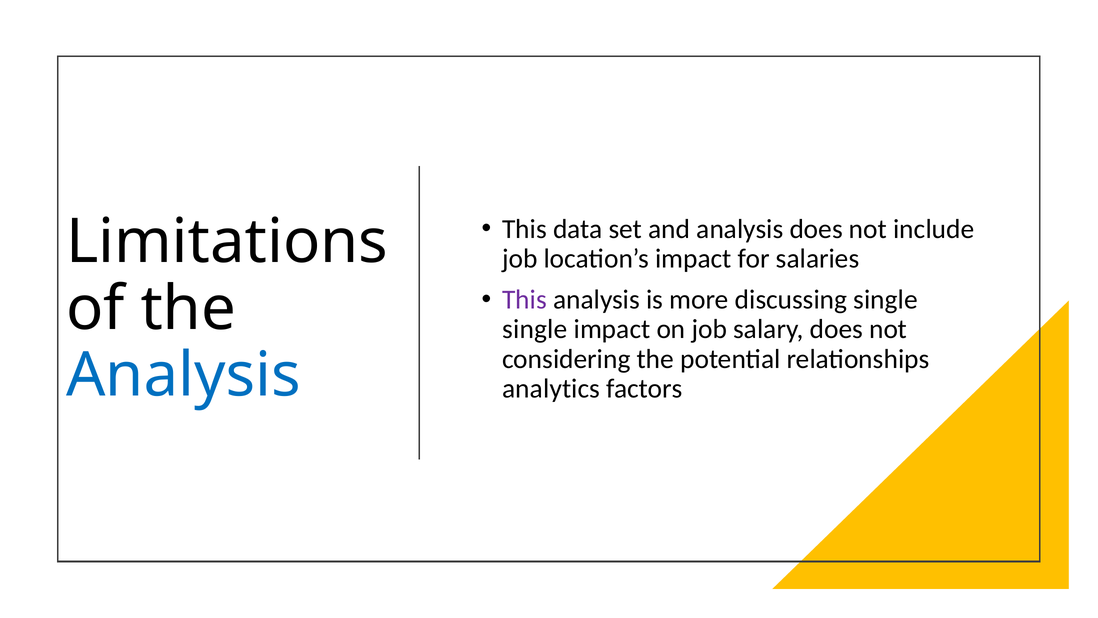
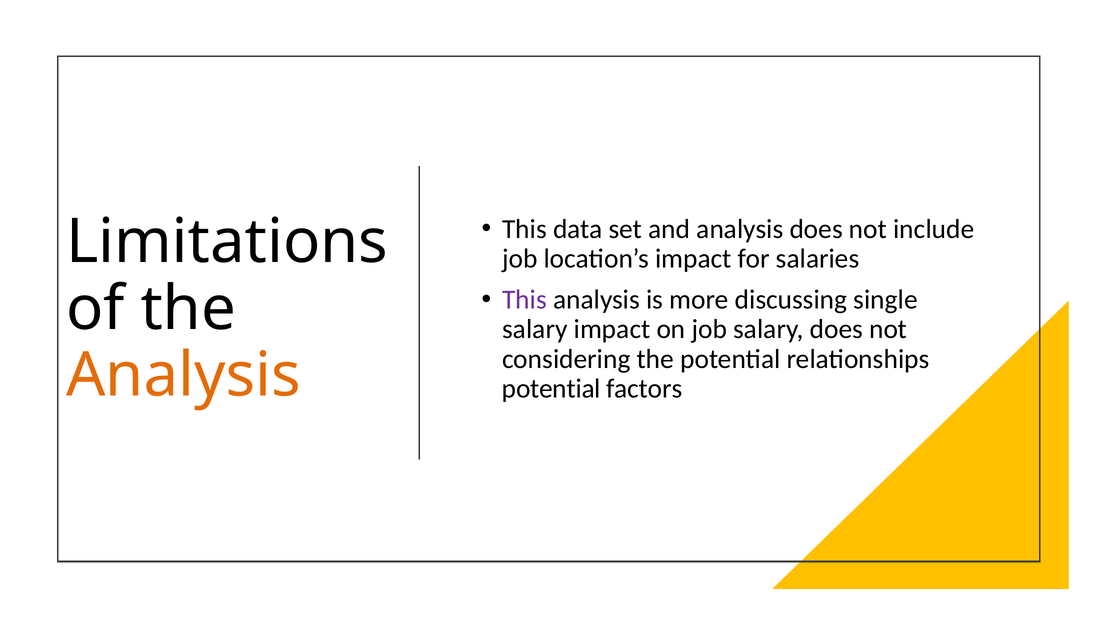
single at (535, 329): single -> salary
Analysis at (183, 375) colour: blue -> orange
analytics at (551, 388): analytics -> potential
